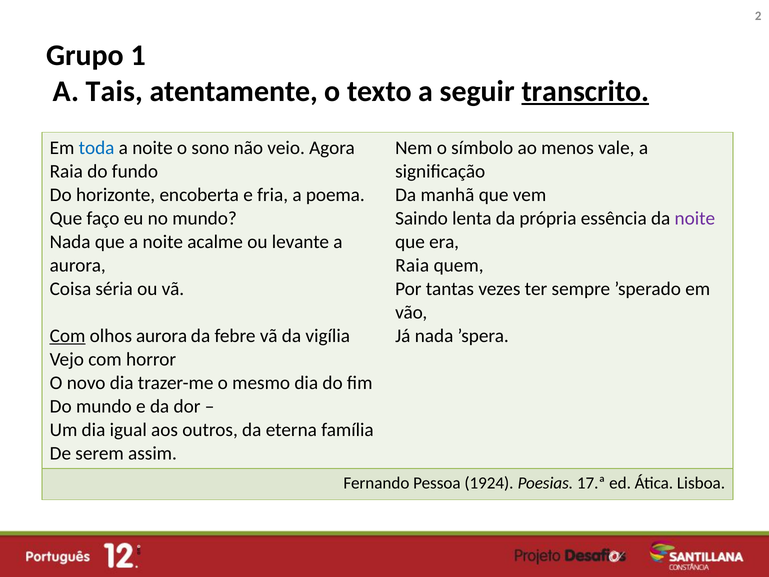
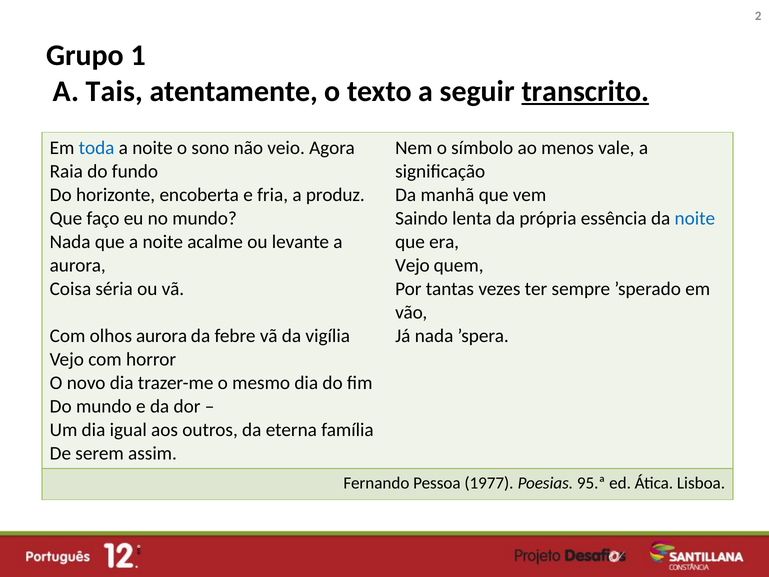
poema: poema -> produz
noite at (695, 218) colour: purple -> blue
Raia at (412, 265): Raia -> Vejo
Com at (68, 336) underline: present -> none
1924: 1924 -> 1977
17.ª: 17.ª -> 95.ª
